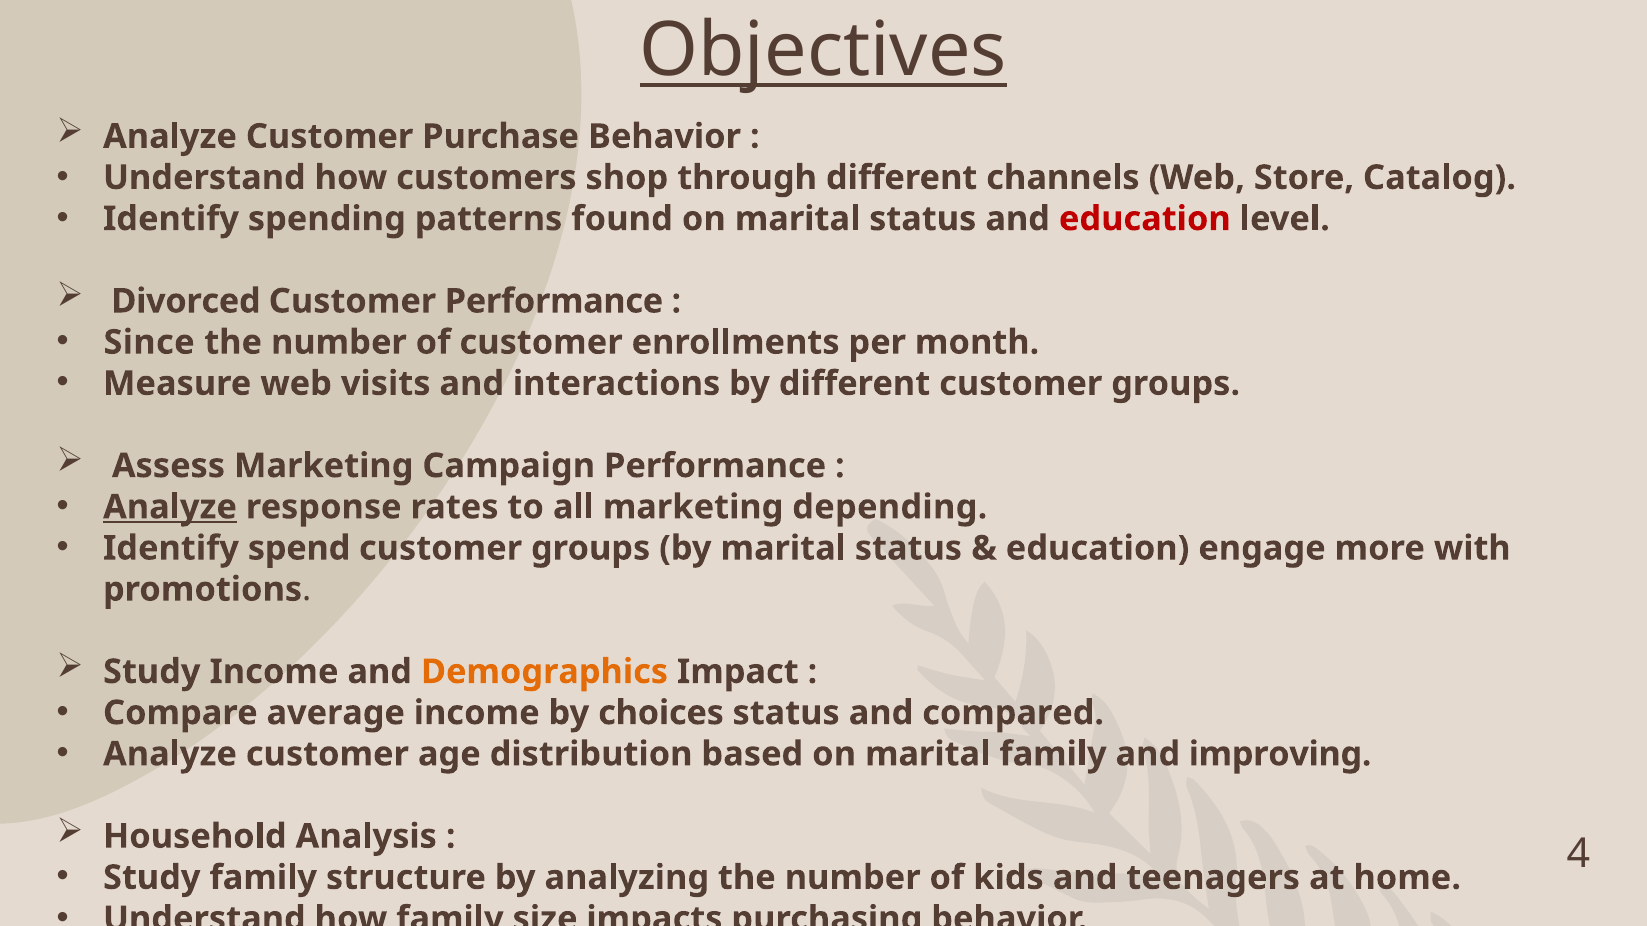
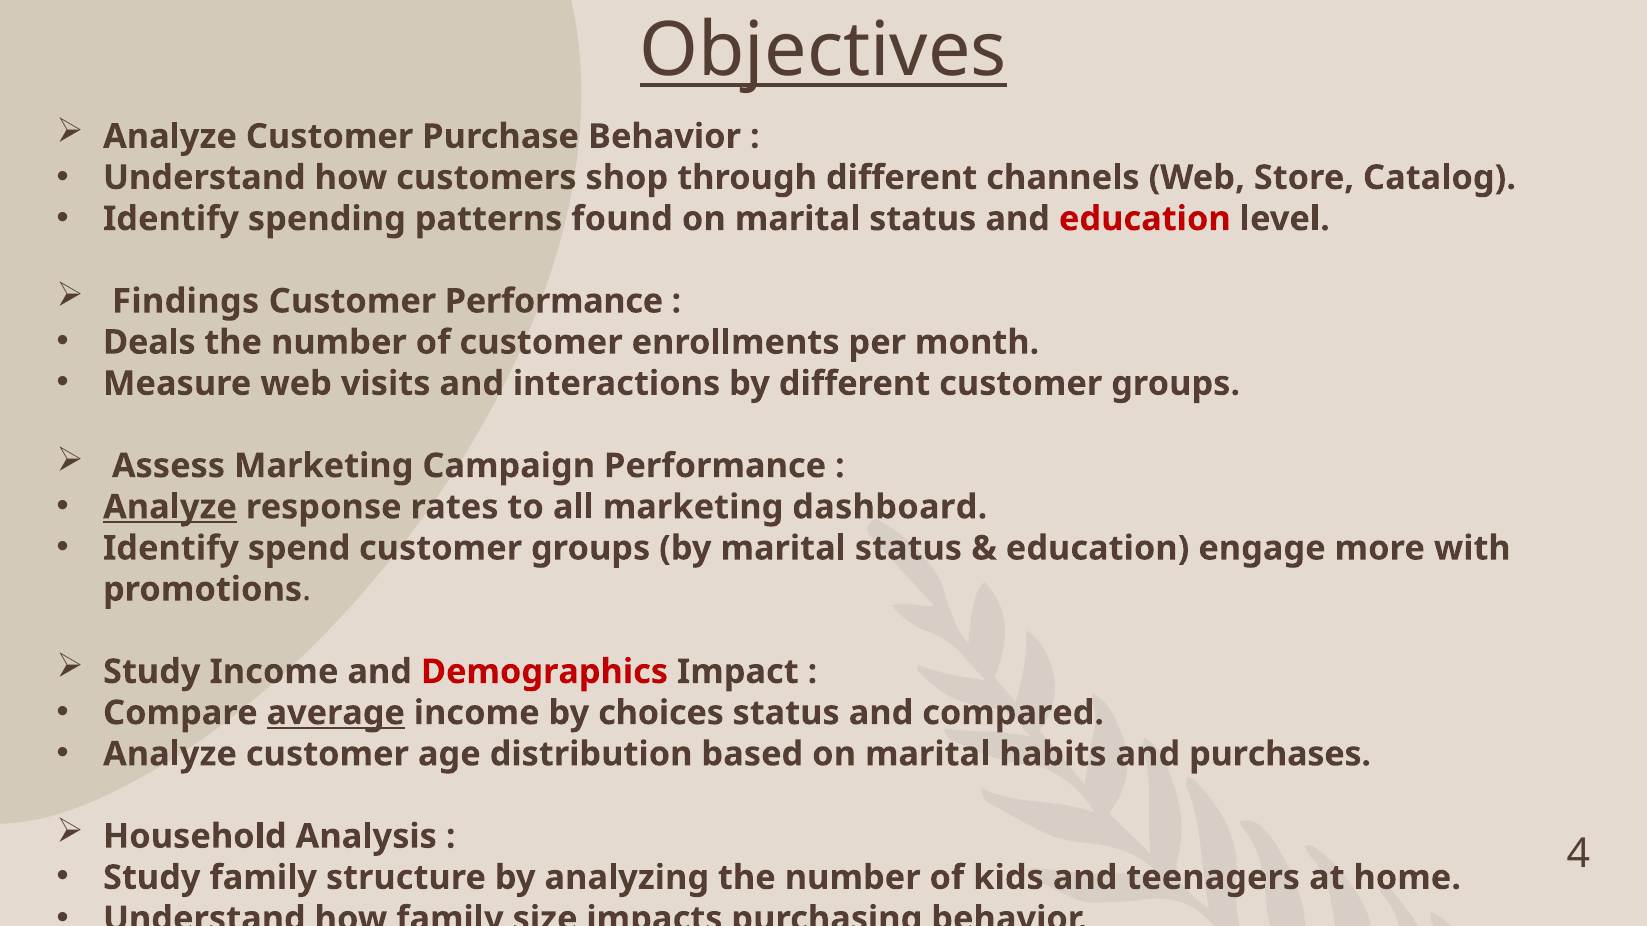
Divorced: Divorced -> Findings
Since: Since -> Deals
depending: depending -> dashboard
Demographics colour: orange -> red
average underline: none -> present
marital family: family -> habits
improving: improving -> purchases
